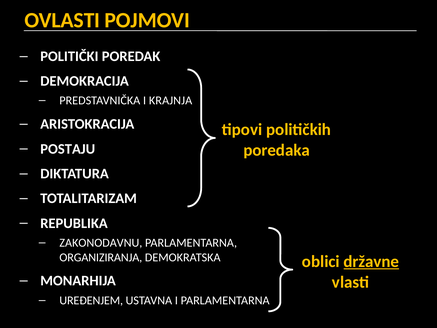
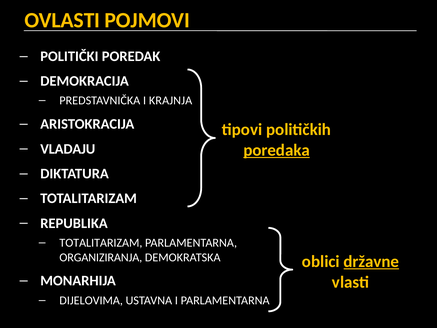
POSTAJU: POSTAJU -> VLADAJU
poredaka underline: none -> present
ZAKONODAVNU at (101, 243): ZAKONODAVNU -> TOTALITARIZAM
UREĐENJEM: UREĐENJEM -> DIJELOVIMA
